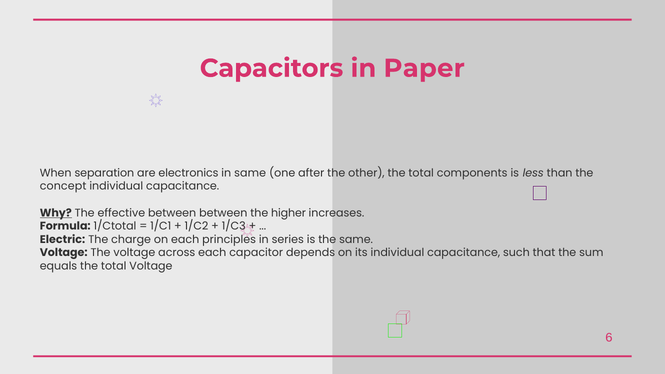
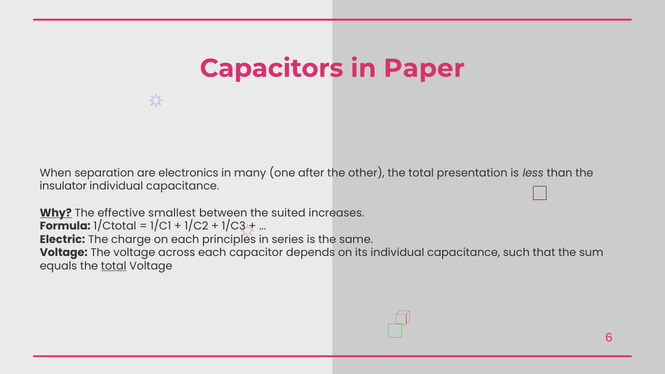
in same: same -> many
components: components -> presentation
concept: concept -> insulator
effective between: between -> smallest
higher: higher -> suited
total at (114, 266) underline: none -> present
